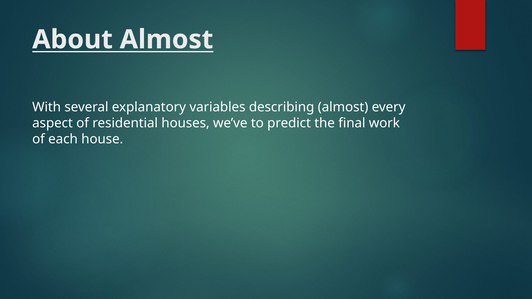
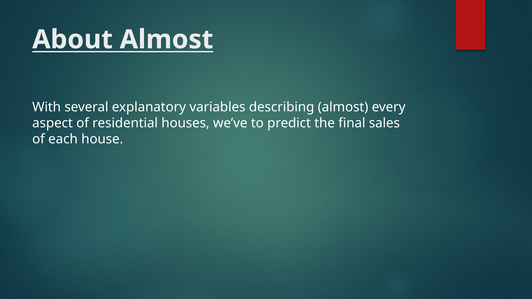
work: work -> sales
